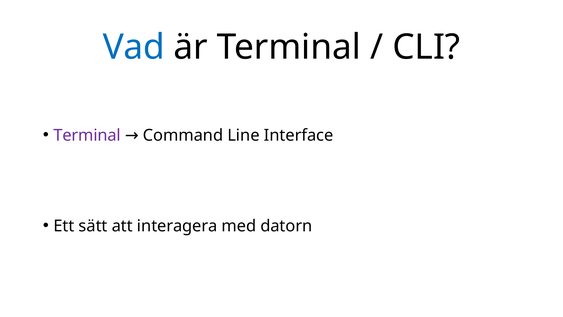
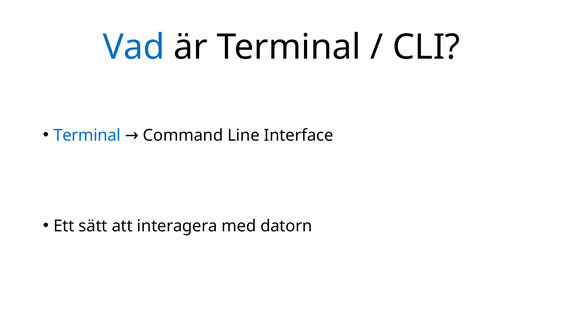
Terminal at (87, 135) colour: purple -> blue
